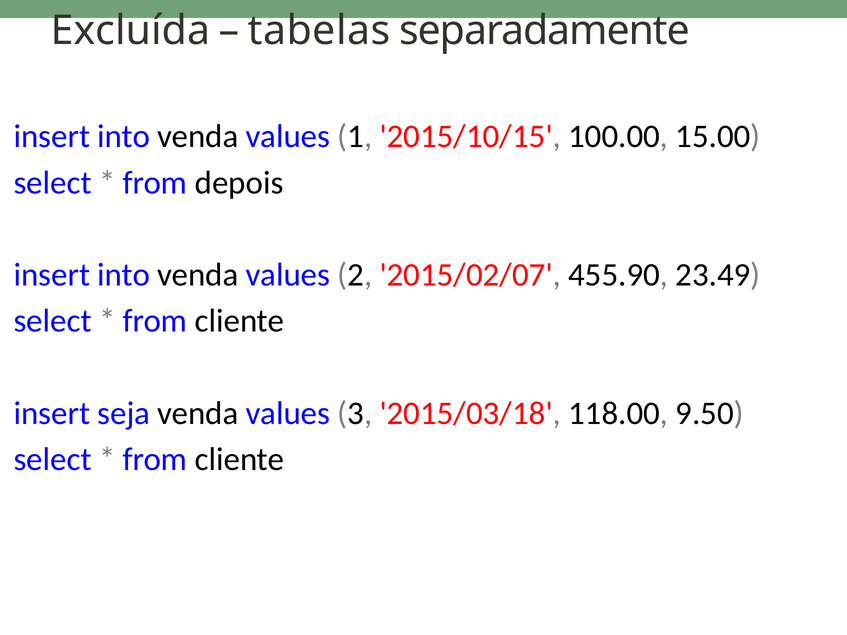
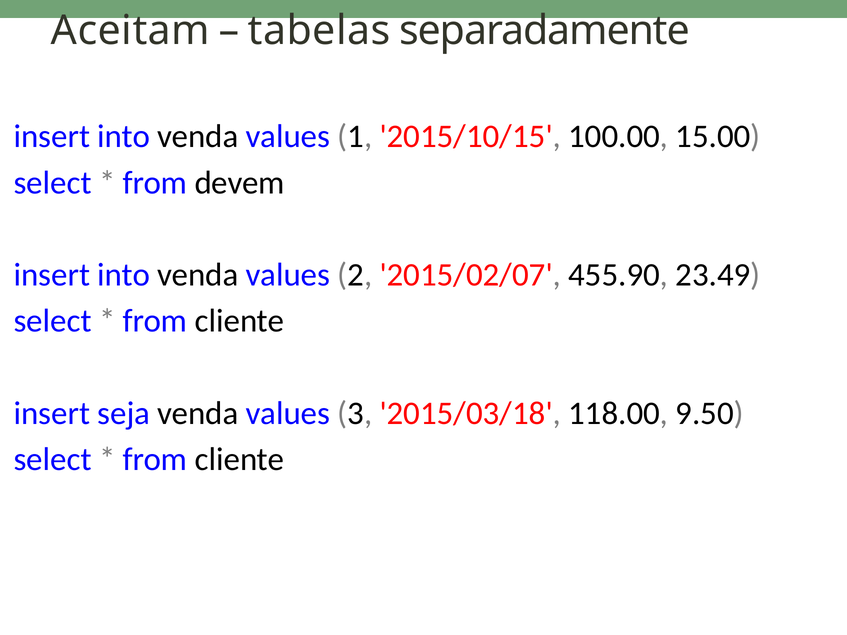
Excluída: Excluída -> Aceitam
depois: depois -> devem
